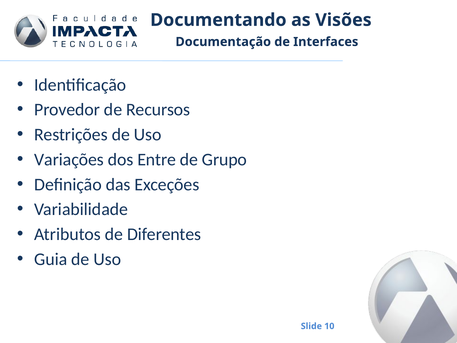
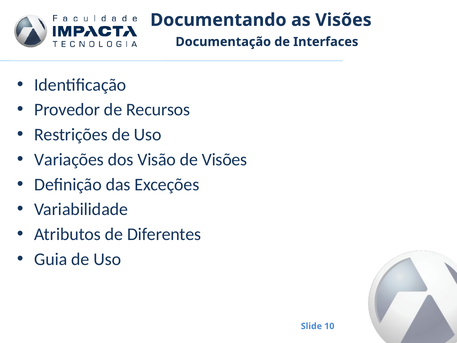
Entre: Entre -> Visão
de Grupo: Grupo -> Visões
